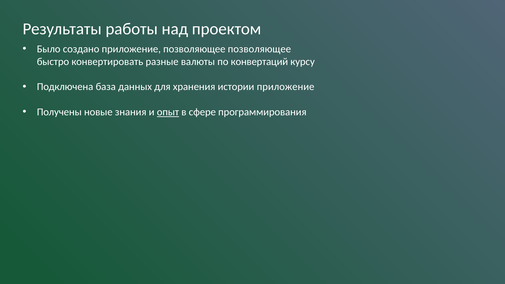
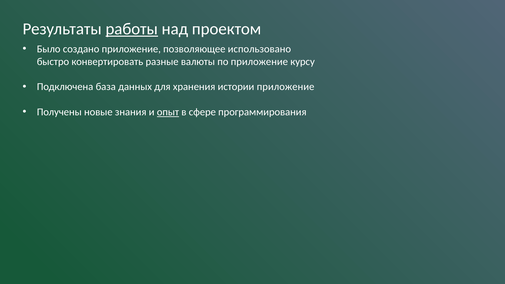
работы underline: none -> present
позволяющее позволяющее: позволяющее -> использовано
по конвертаций: конвертаций -> приложение
